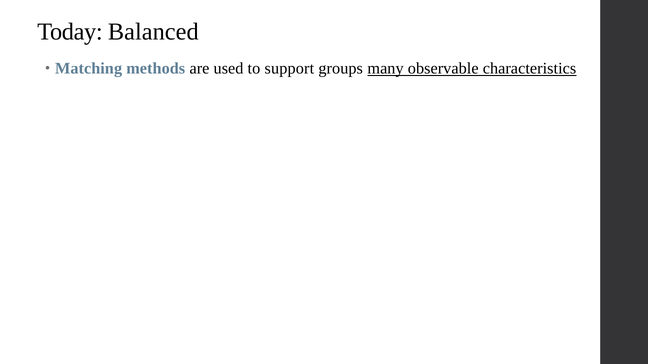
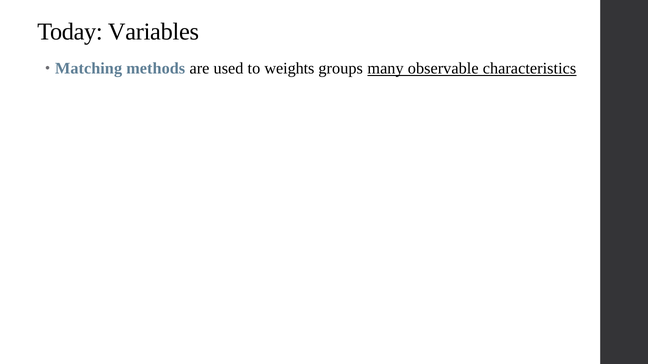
Balanced: Balanced -> Variables
support: support -> weights
